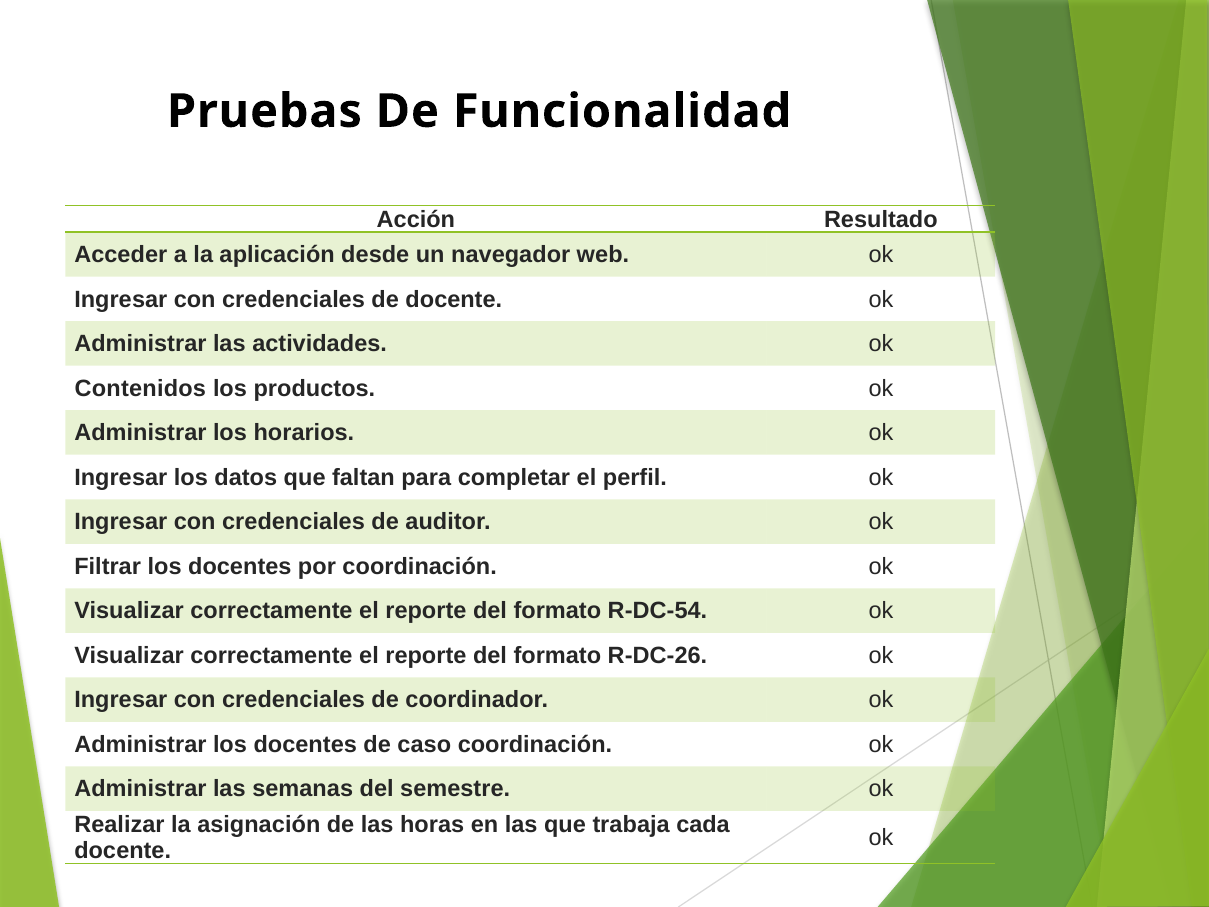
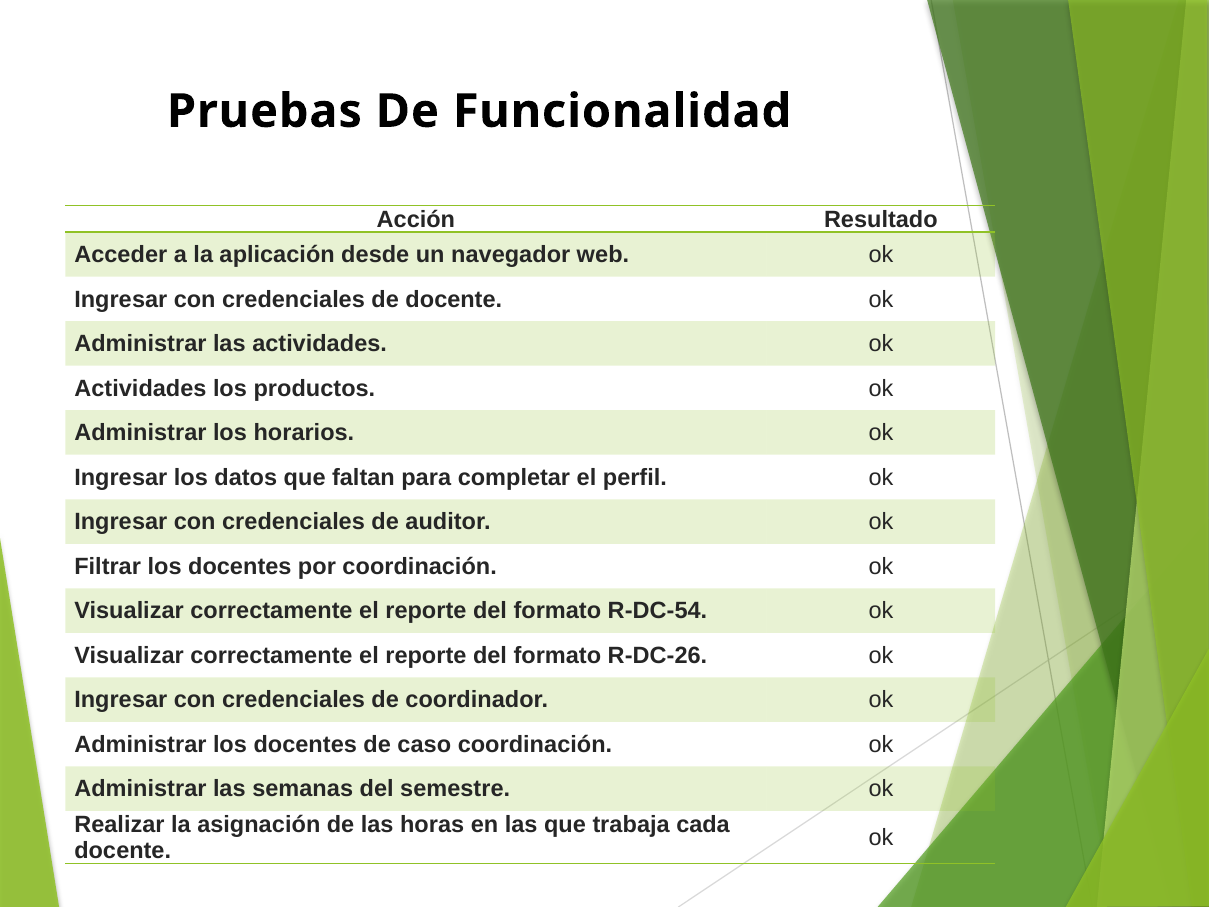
Contenidos at (140, 388): Contenidos -> Actividades
